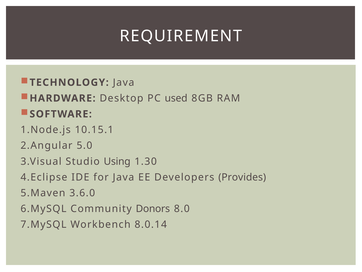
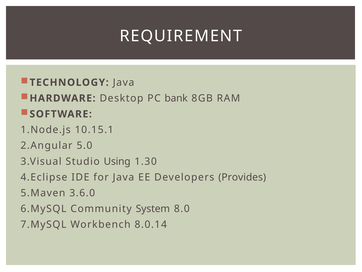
used: used -> bank
Donors: Donors -> System
